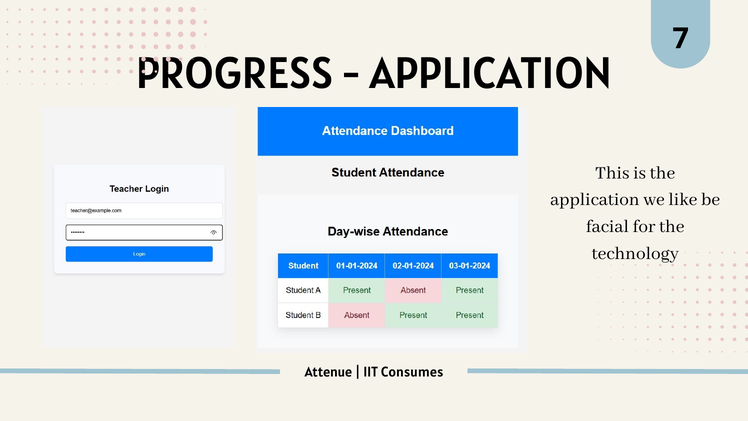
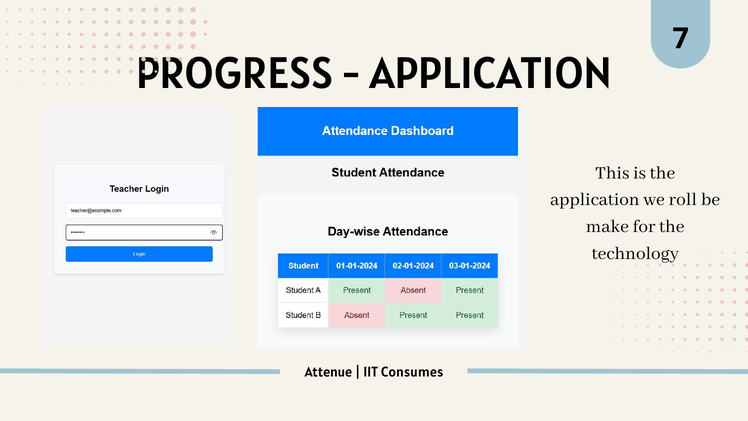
like: like -> roll
facial: facial -> make
